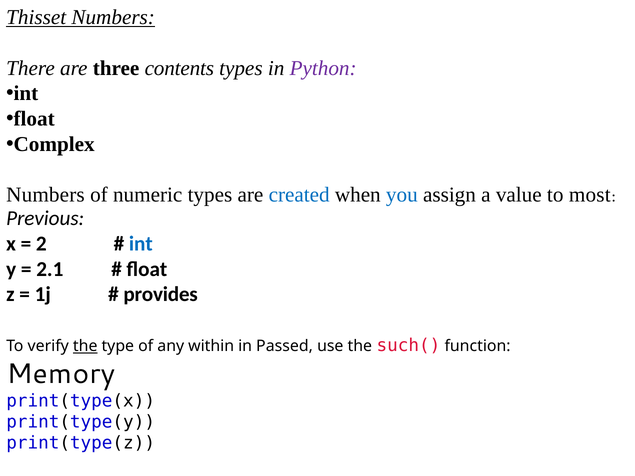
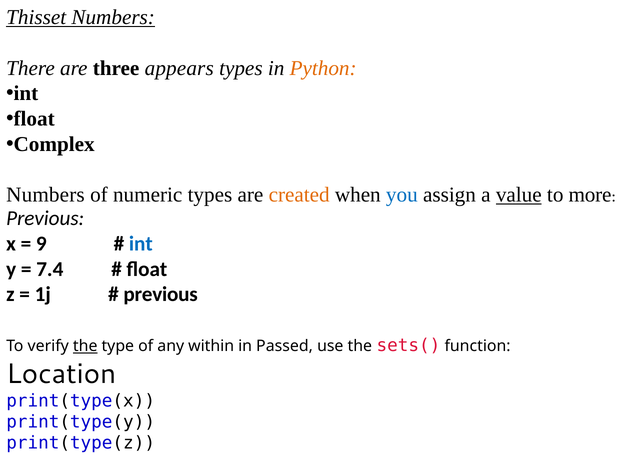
contents: contents -> appears
Python colour: purple -> orange
created colour: blue -> orange
value underline: none -> present
most: most -> more
2: 2 -> 9
2.1: 2.1 -> 7.4
provides at (161, 295): provides -> previous
such(: such( -> sets(
Memory: Memory -> Location
